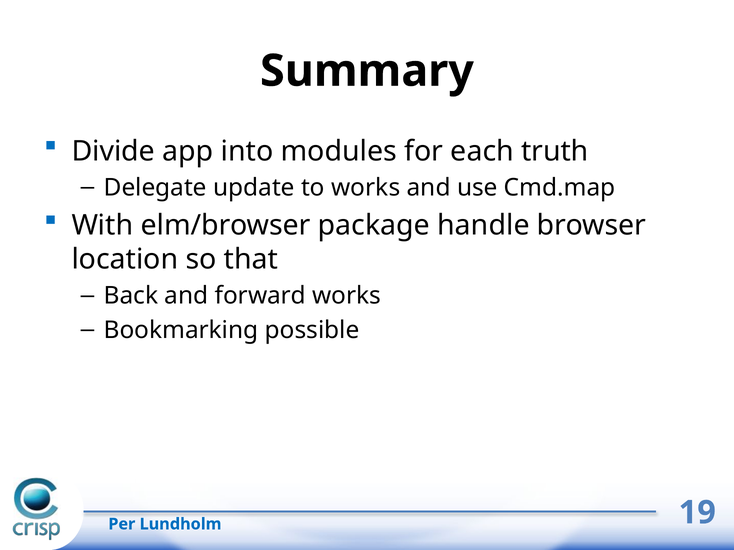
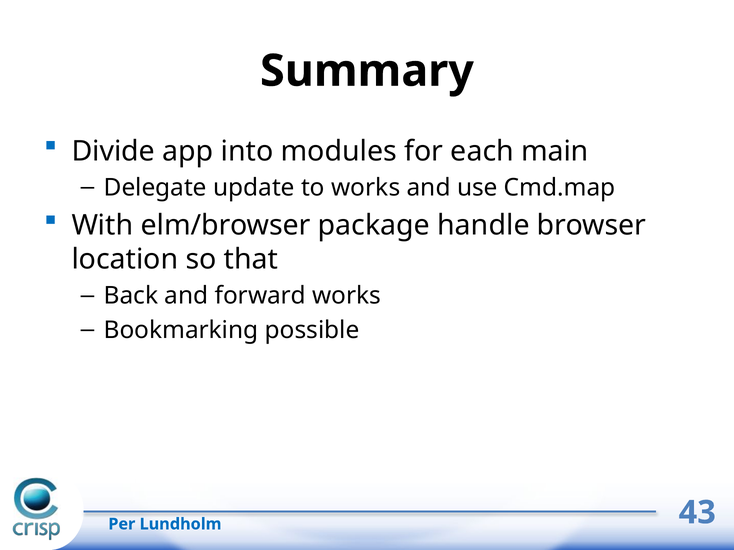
truth: truth -> main
19: 19 -> 43
